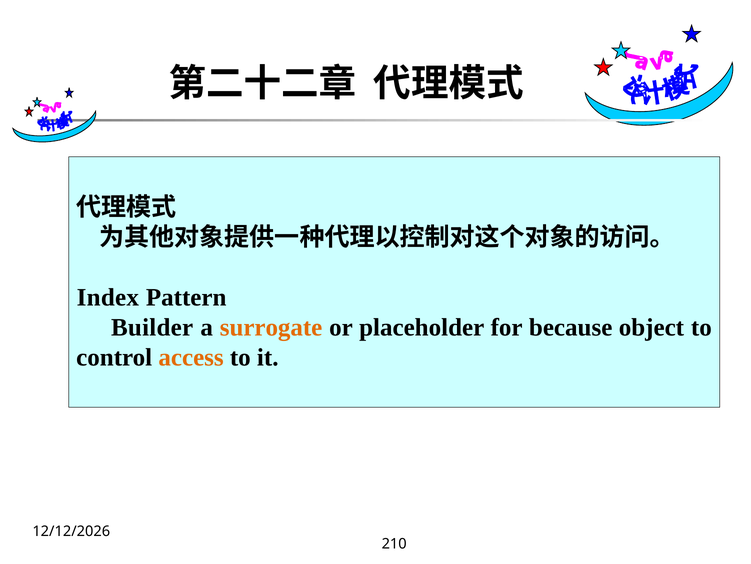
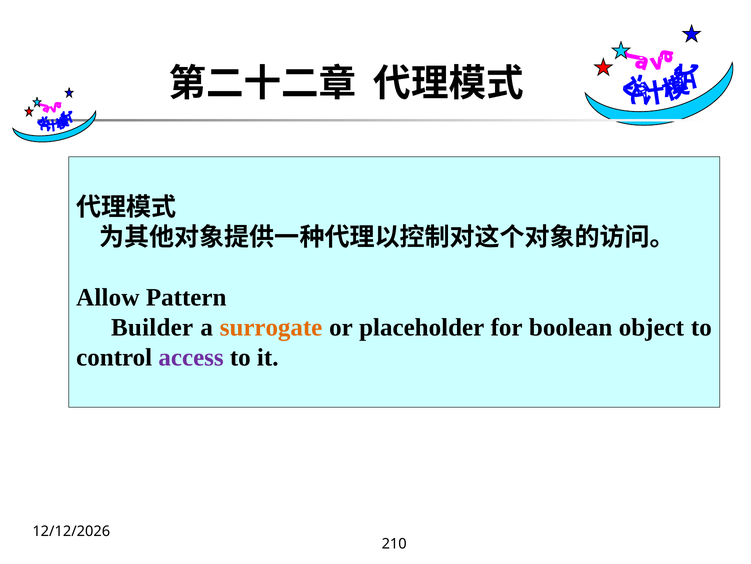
Index: Index -> Allow
because: because -> boolean
access colour: orange -> purple
